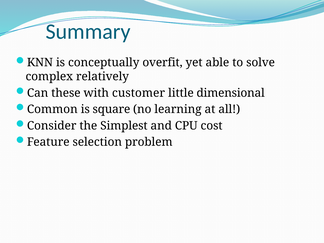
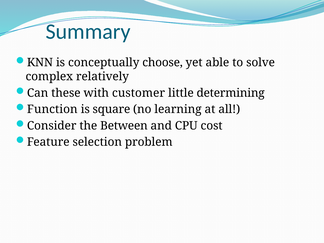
overfit: overfit -> choose
dimensional: dimensional -> determining
Common: Common -> Function
Simplest: Simplest -> Between
